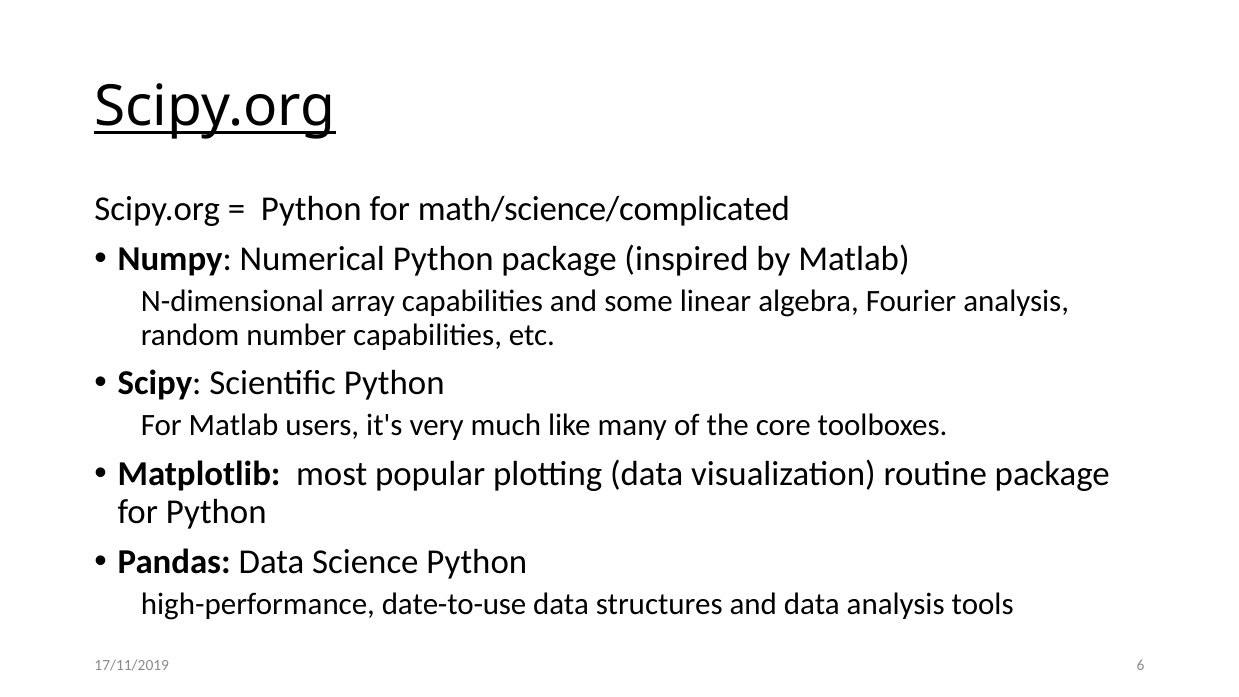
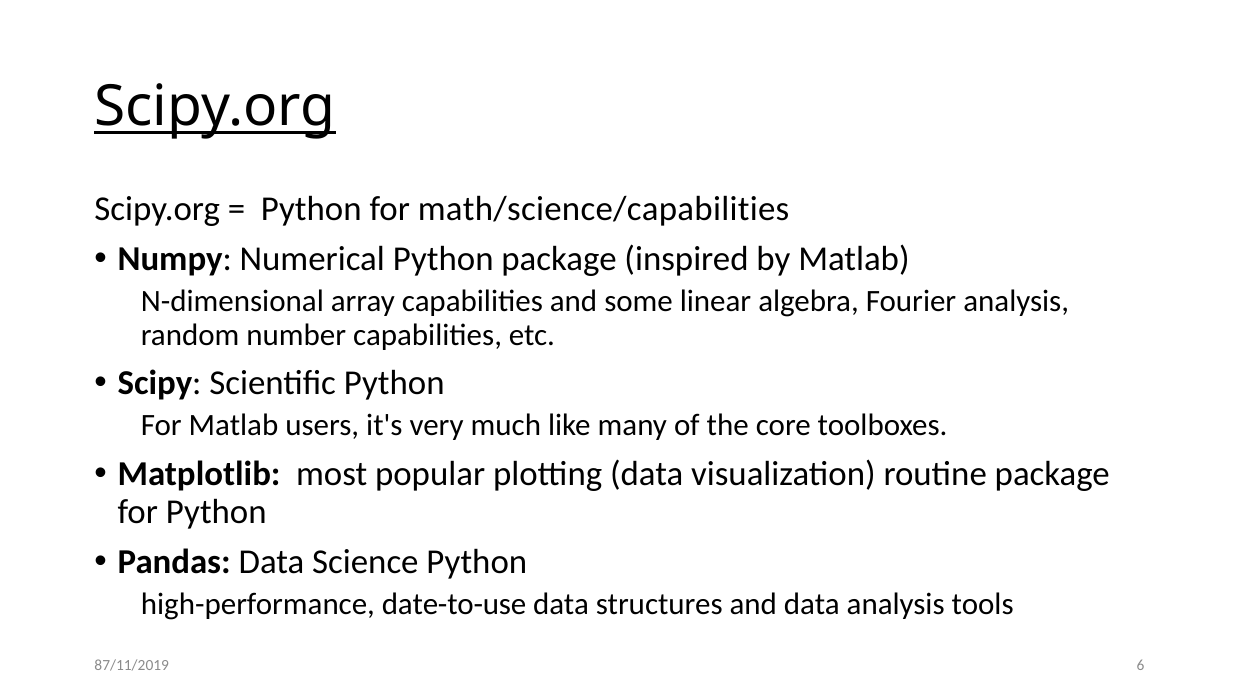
math/science/complicated: math/science/complicated -> math/science/capabilities
17/11/2019: 17/11/2019 -> 87/11/2019
